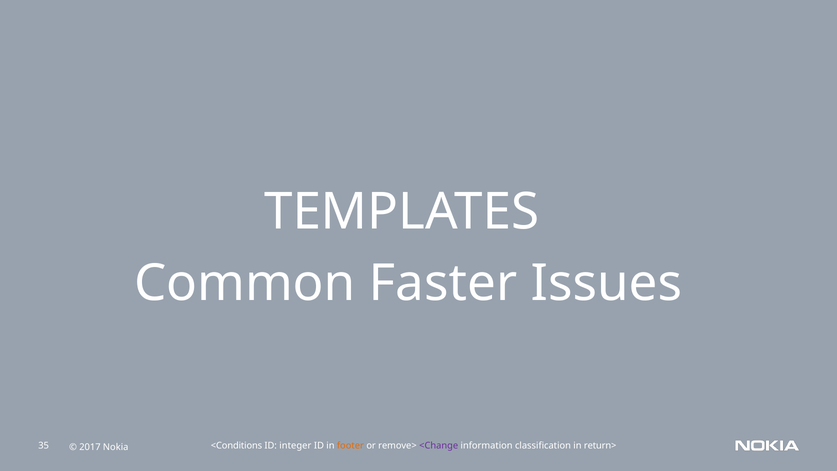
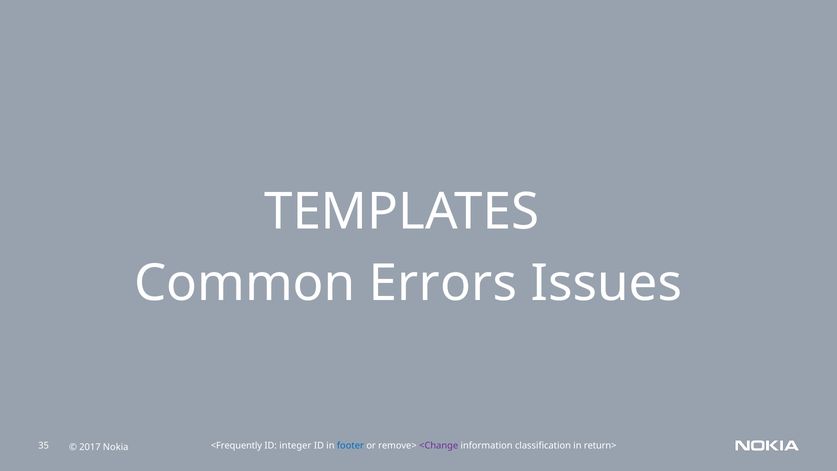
Faster: Faster -> Errors
<Conditions: <Conditions -> <Frequently
footer colour: orange -> blue
